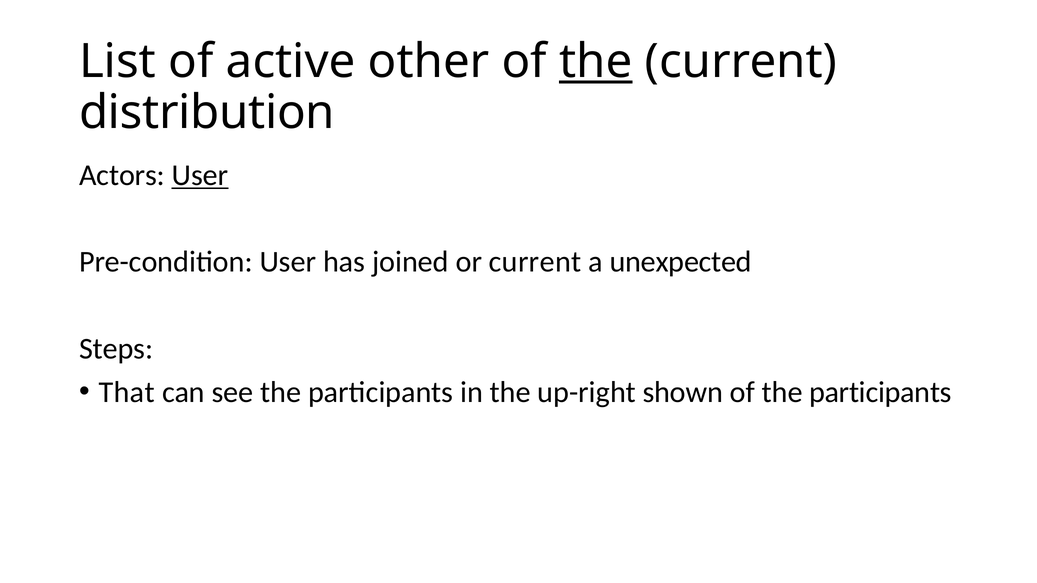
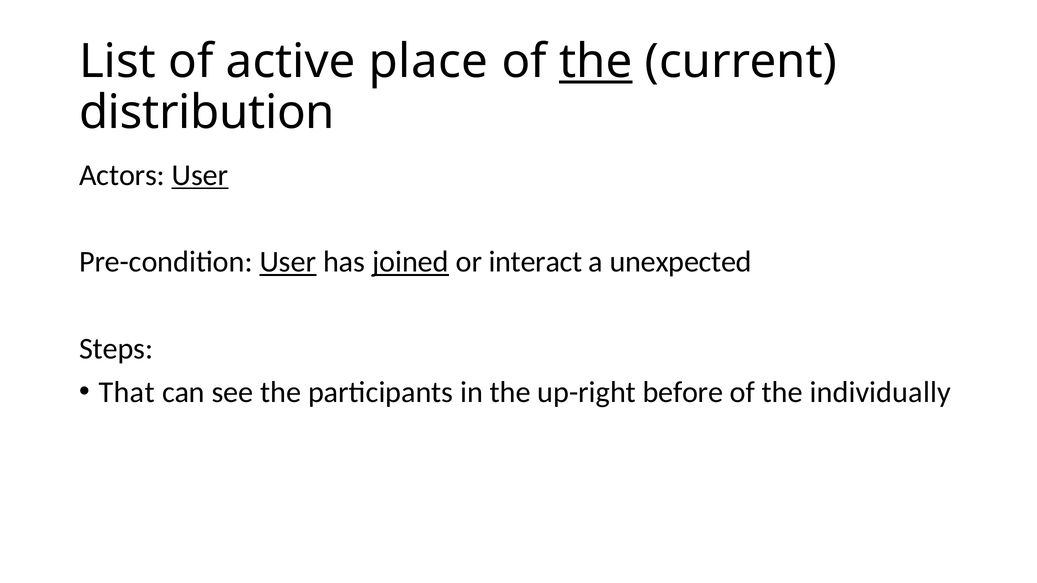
other: other -> place
User at (288, 262) underline: none -> present
joined underline: none -> present
or current: current -> interact
shown: shown -> before
of the participants: participants -> individually
